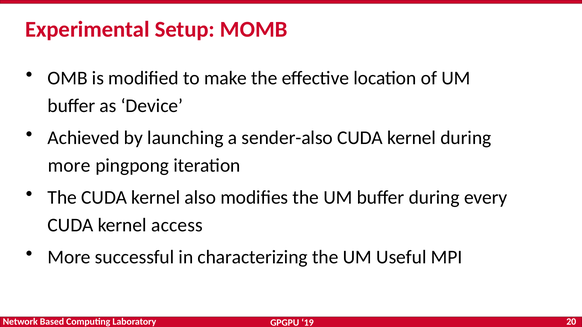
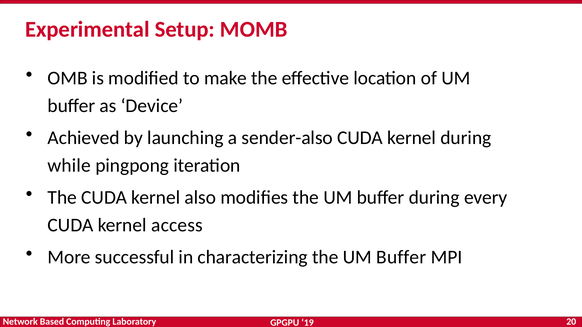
more at (69, 166): more -> while
characterizing the UM Useful: Useful -> Buffer
